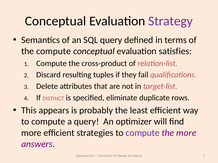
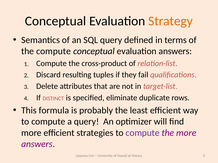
Strategy colour: purple -> orange
evaluation satisfies: satisfies -> answers
appears: appears -> formula
